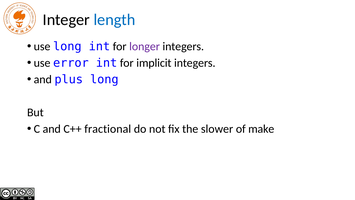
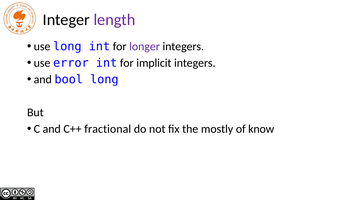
length colour: blue -> purple
plus: plus -> bool
slower: slower -> mostly
make: make -> know
